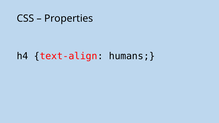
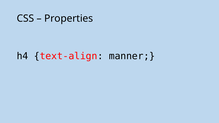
humans: humans -> manner
